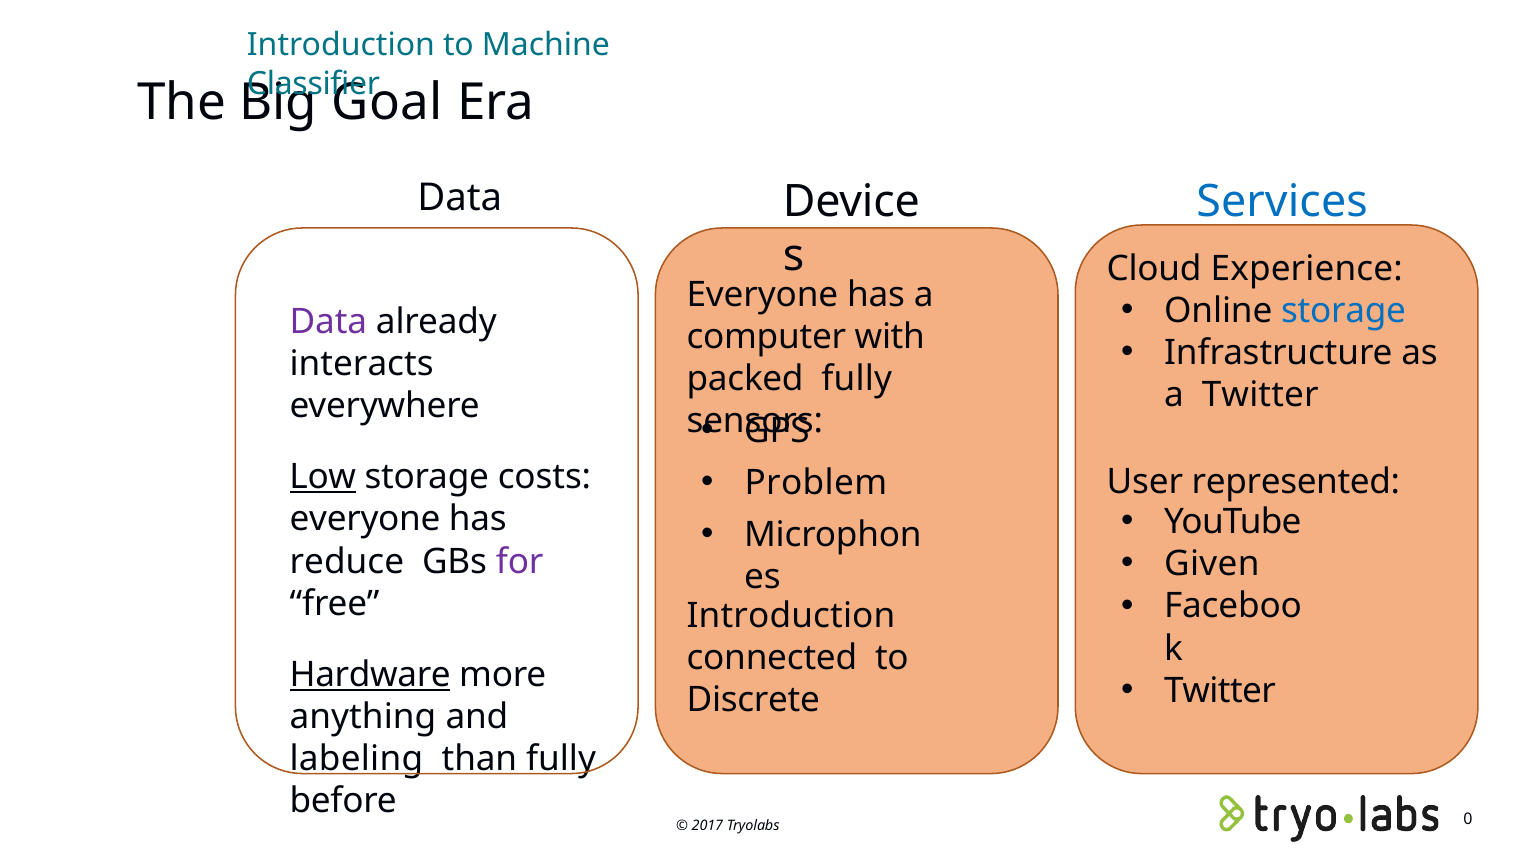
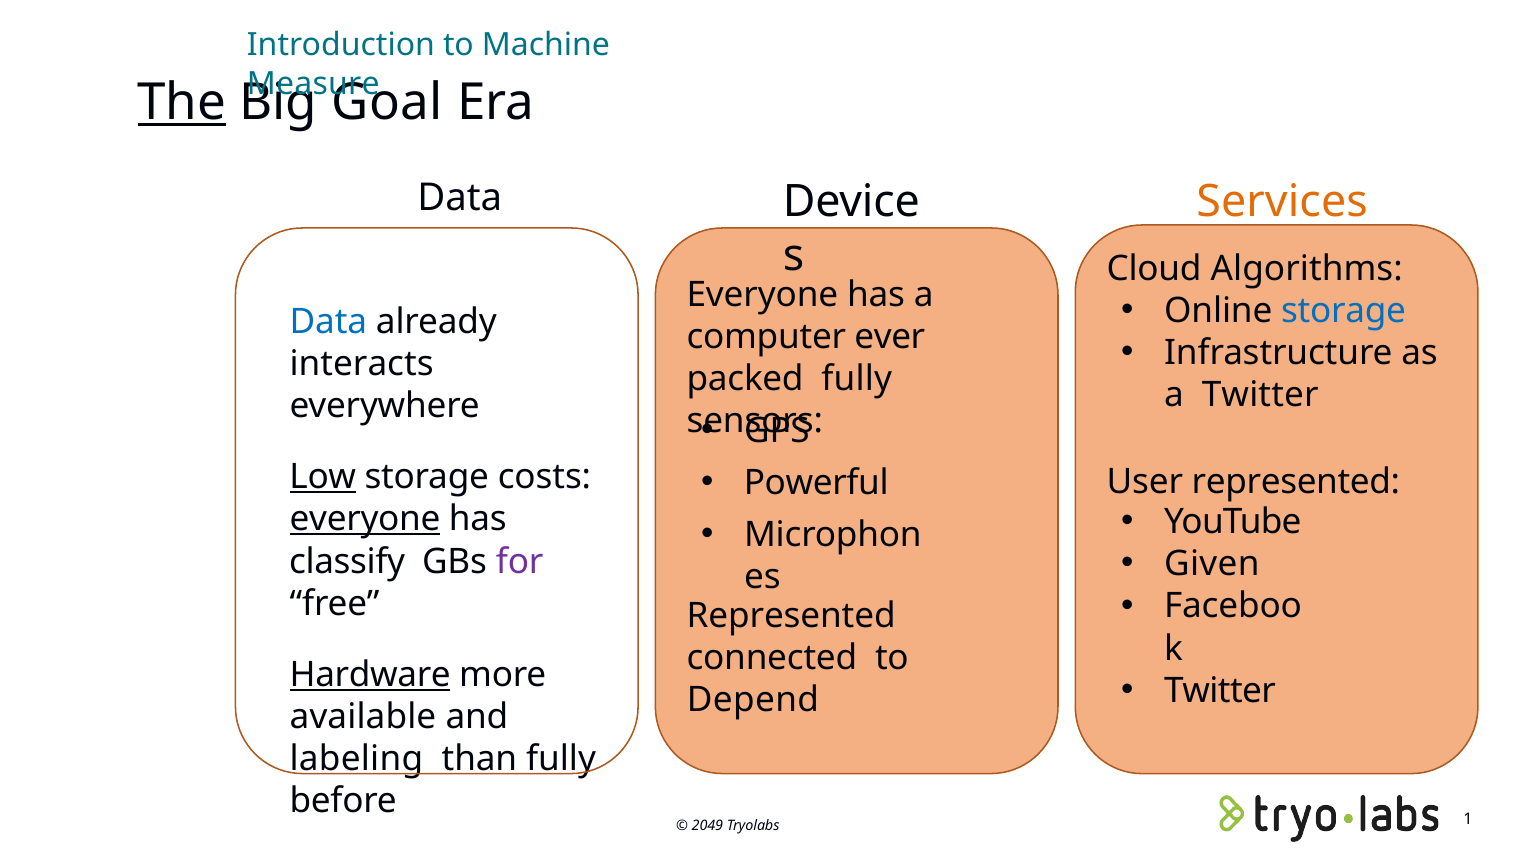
Classifier: Classifier -> Measure
The underline: none -> present
Services colour: blue -> orange
Experience: Experience -> Algorithms
Data at (328, 322) colour: purple -> blue
with: with -> ever
Problem: Problem -> Powerful
everyone at (365, 519) underline: none -> present
reduce: reduce -> classify
Introduction at (791, 616): Introduction -> Represented
Discrete: Discrete -> Depend
anything: anything -> available
2017: 2017 -> 2049
0: 0 -> 1
